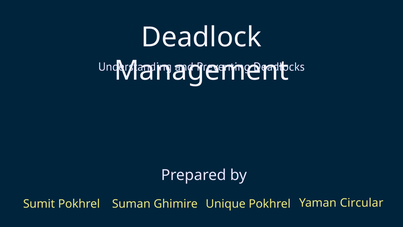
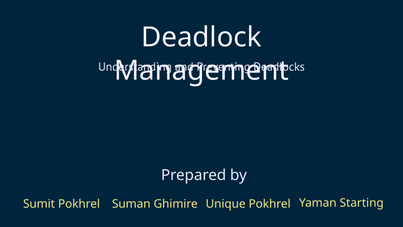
Circular: Circular -> Starting
